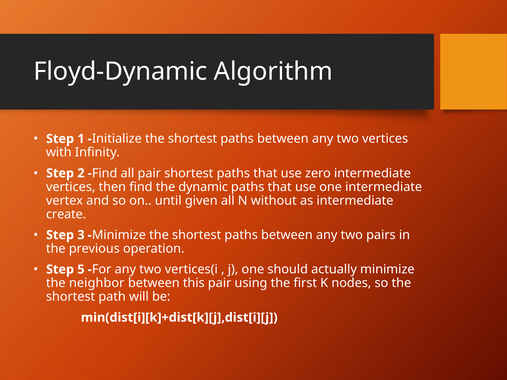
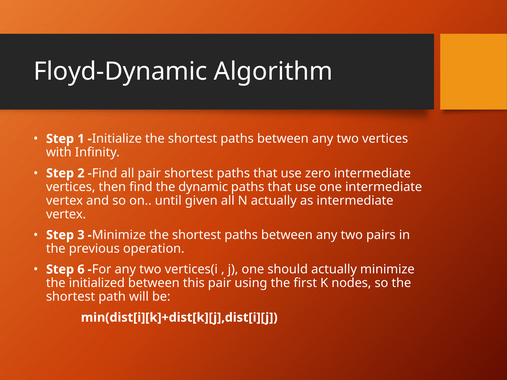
N without: without -> actually
create at (66, 214): create -> vertex
5: 5 -> 6
neighbor: neighbor -> initialized
